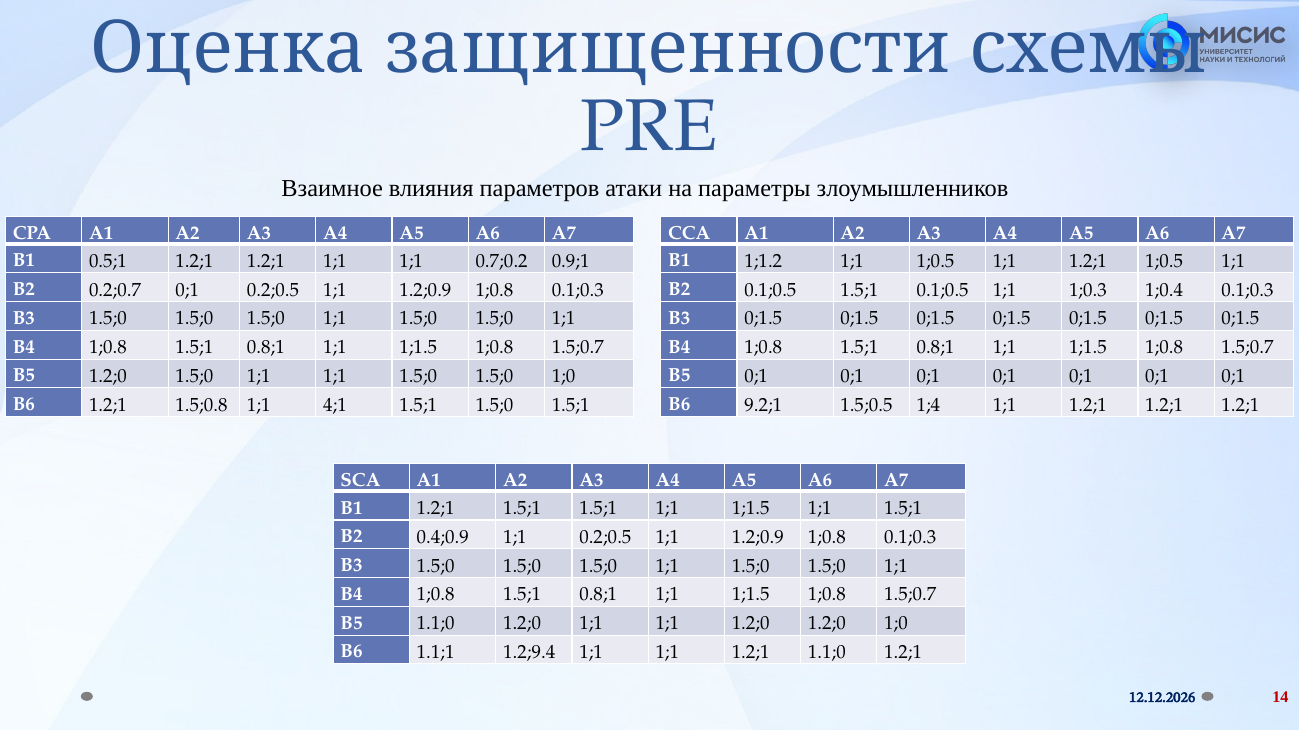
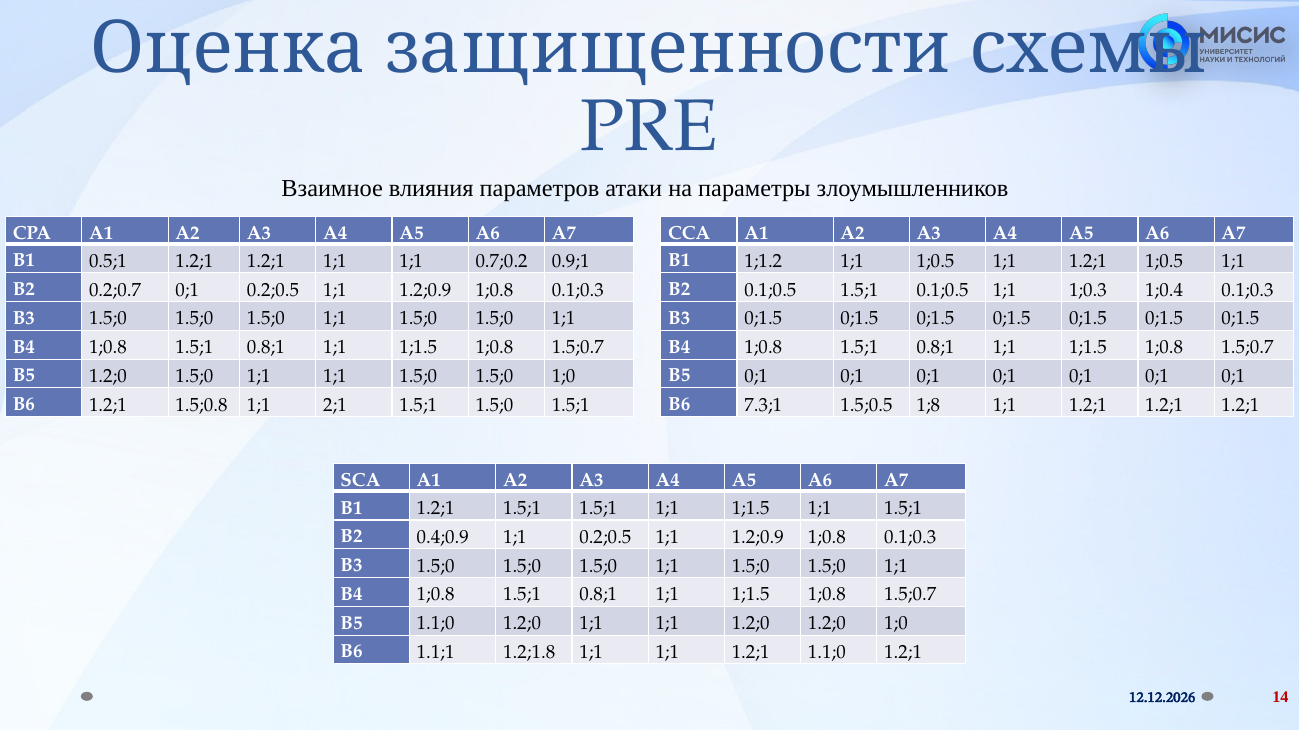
4;1: 4;1 -> 2;1
9.2;1: 9.2;1 -> 7.3;1
1;4: 1;4 -> 1;8
1.2;9.4: 1.2;9.4 -> 1.2;1.8
